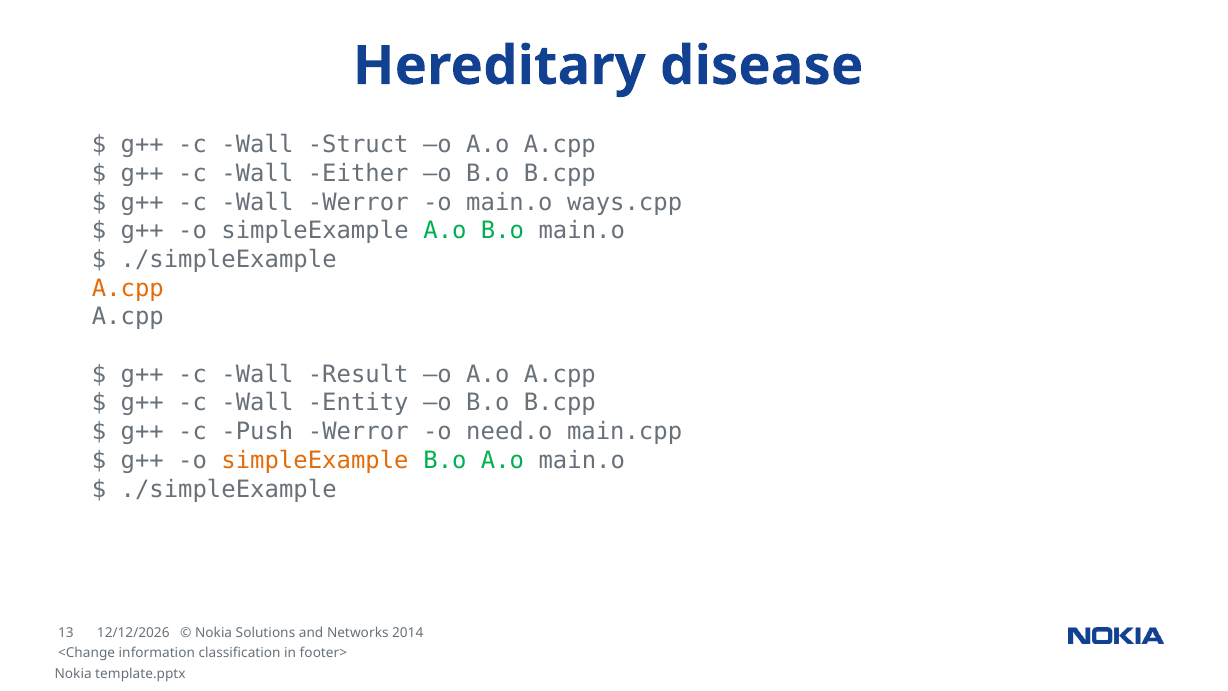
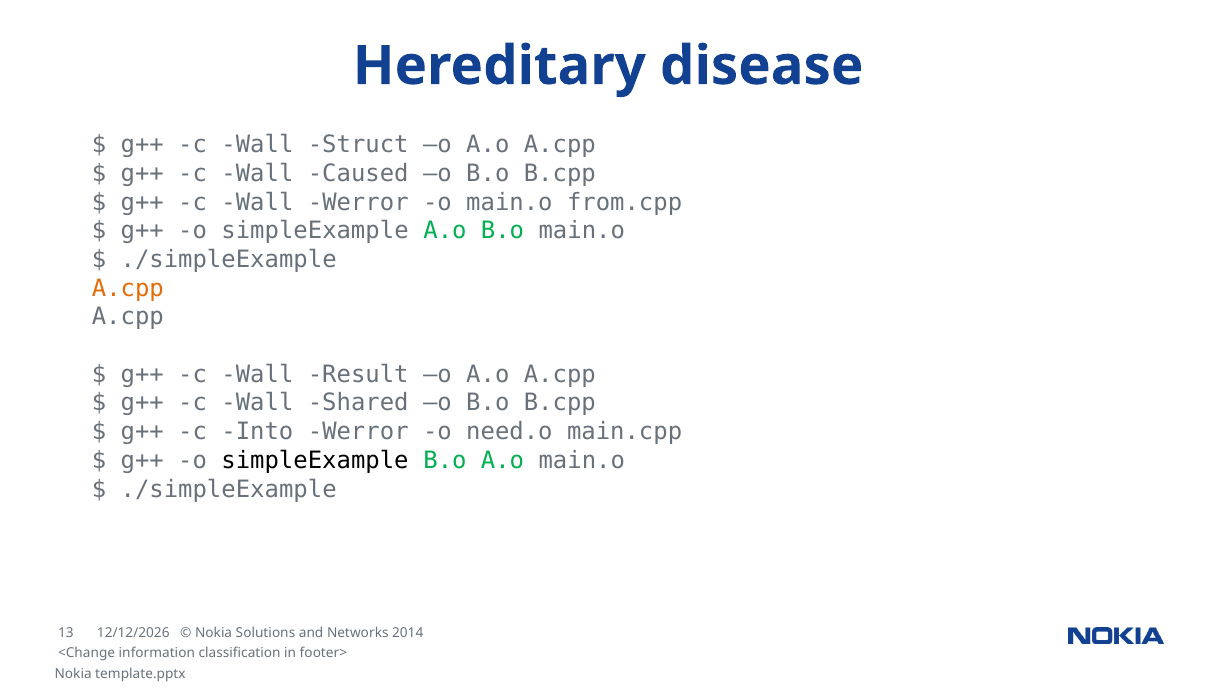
Either: Either -> Caused
ways.cpp: ways.cpp -> from.cpp
Entity: Entity -> Shared
Push: Push -> Into
simpleExample at (315, 460) colour: orange -> black
